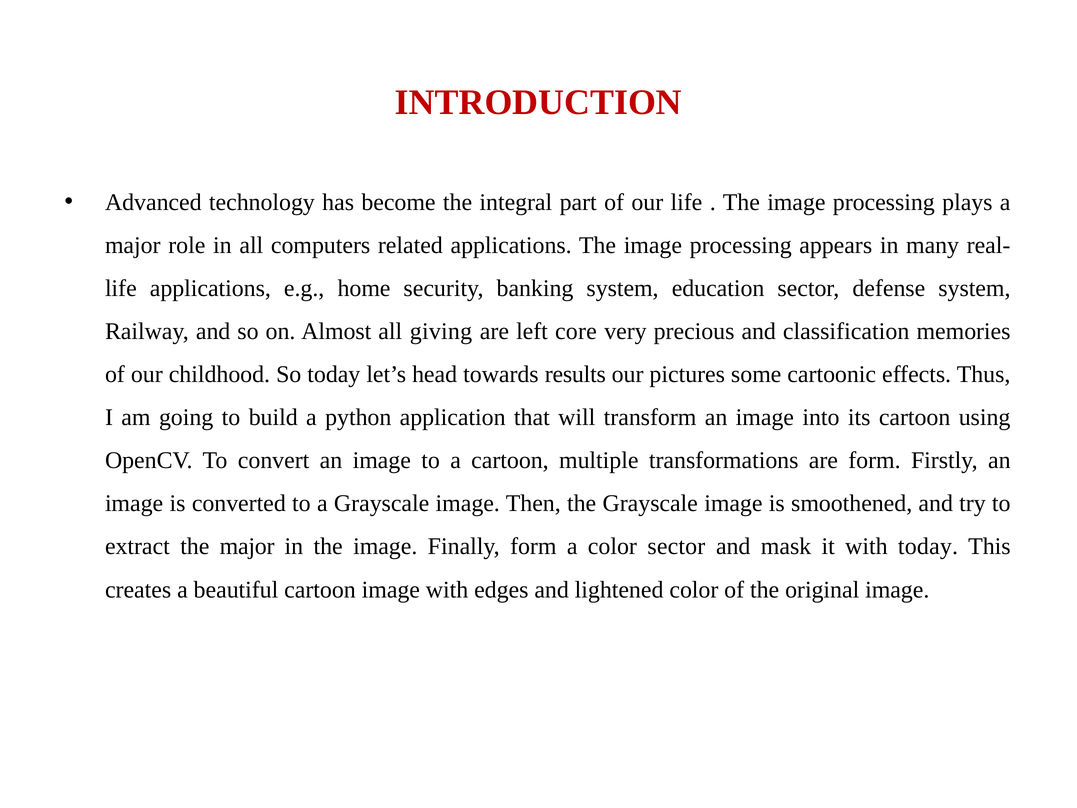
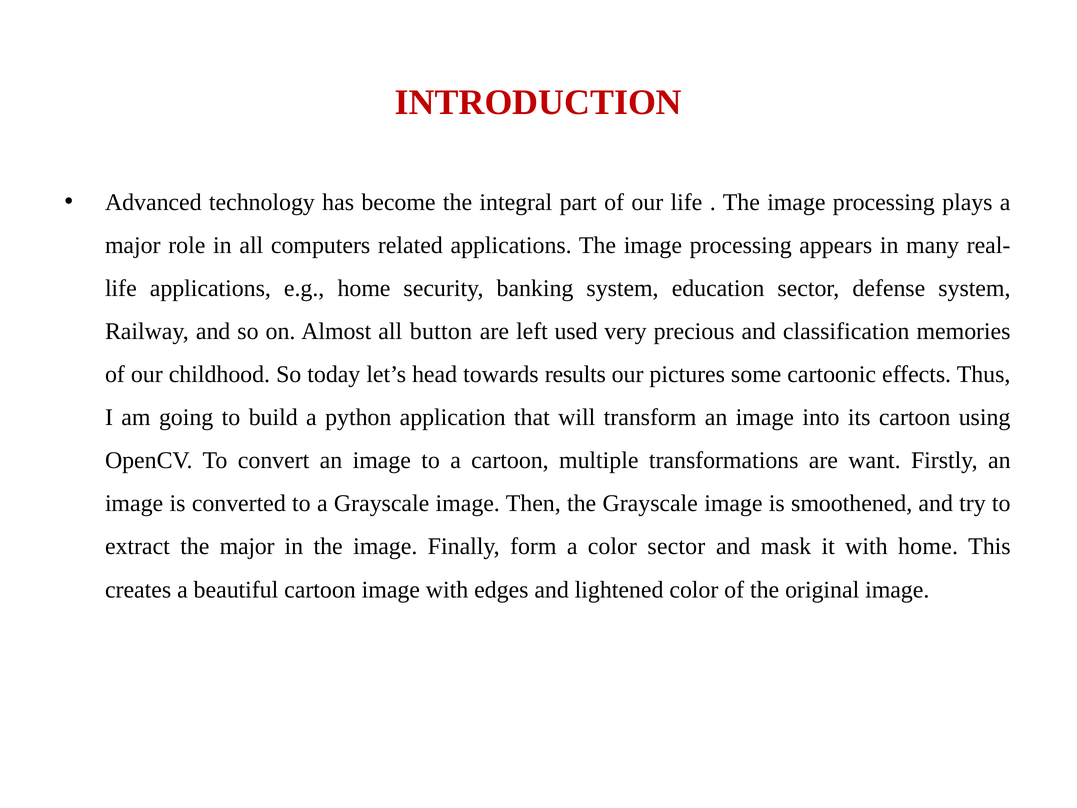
giving: giving -> button
core: core -> used
are form: form -> want
with today: today -> home
